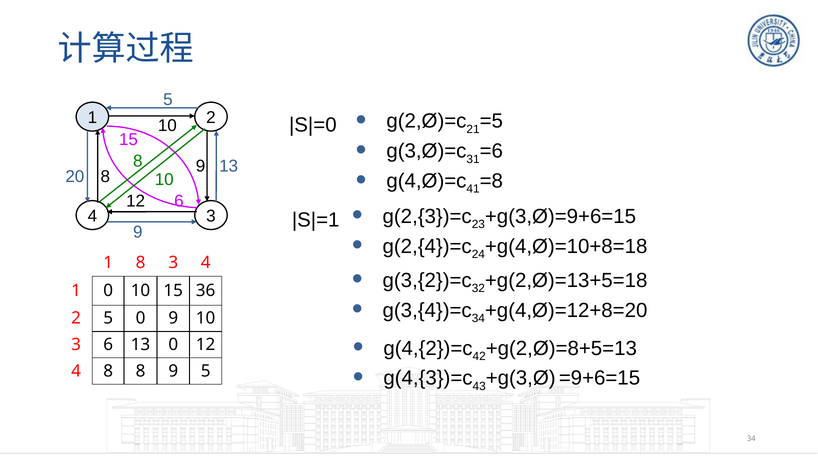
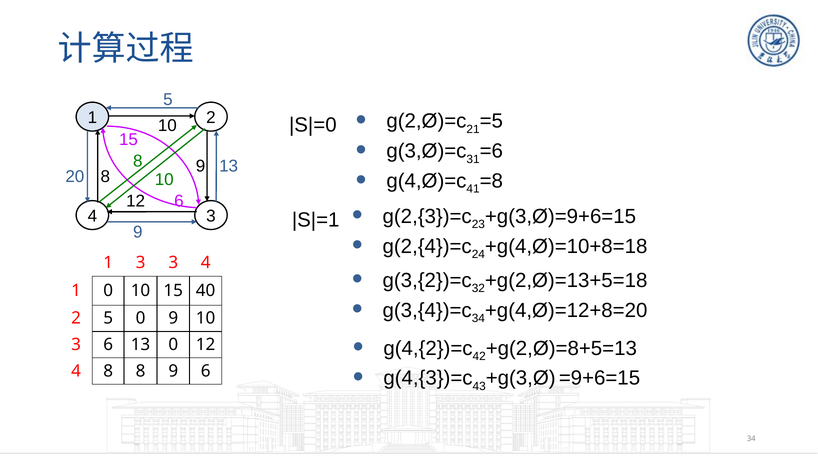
1 8: 8 -> 3
36: 36 -> 40
9 5: 5 -> 6
